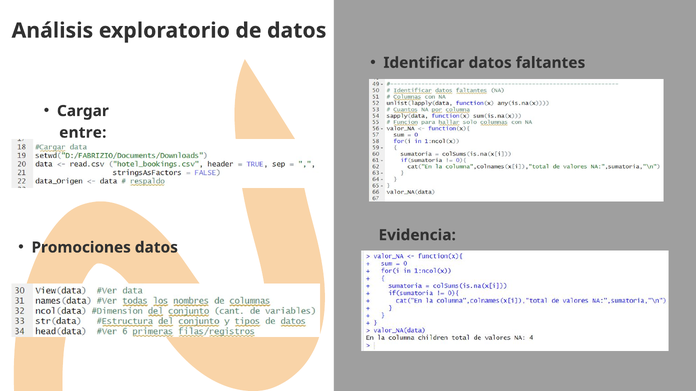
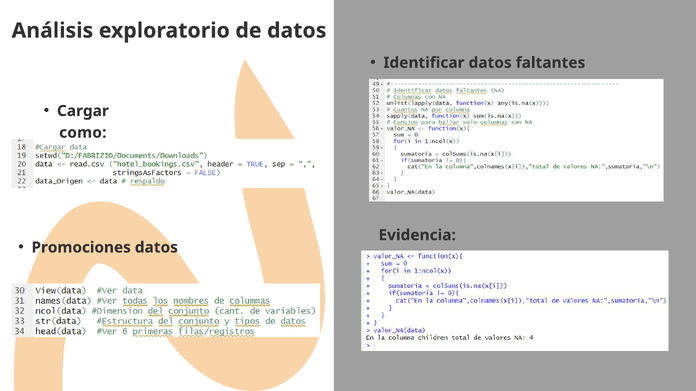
entre: entre -> como
